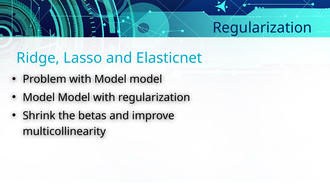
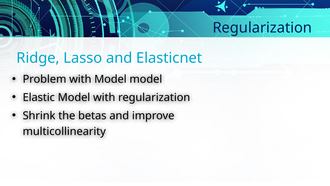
Model at (39, 97): Model -> Elastic
